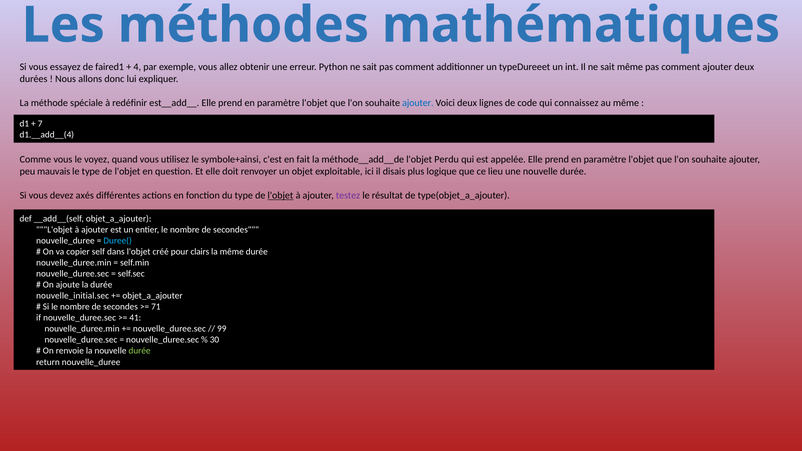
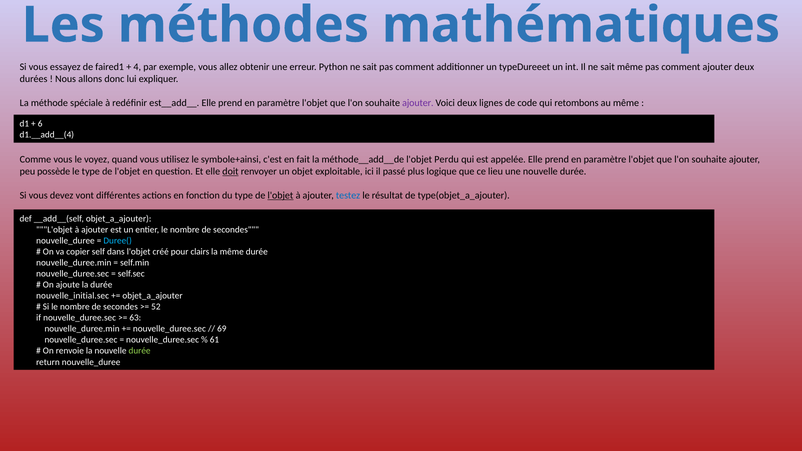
ajouter at (418, 103) colour: blue -> purple
connaissez: connaissez -> retombons
7: 7 -> 6
mauvais: mauvais -> possède
doit underline: none -> present
disais: disais -> passé
axés: axés -> vont
testez colour: purple -> blue
71: 71 -> 52
41: 41 -> 63
99: 99 -> 69
30: 30 -> 61
